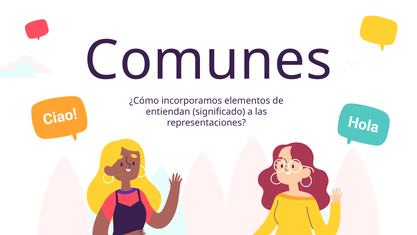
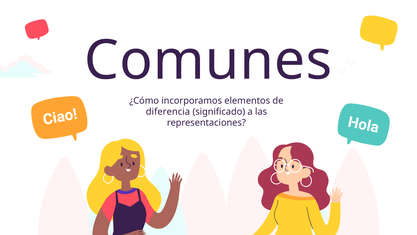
entiendan: entiendan -> diferencia
